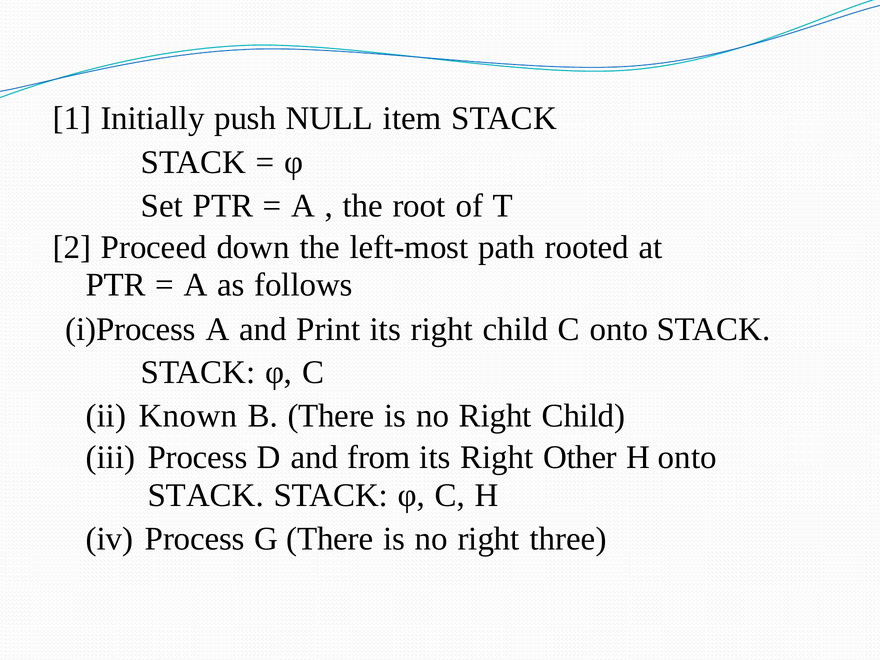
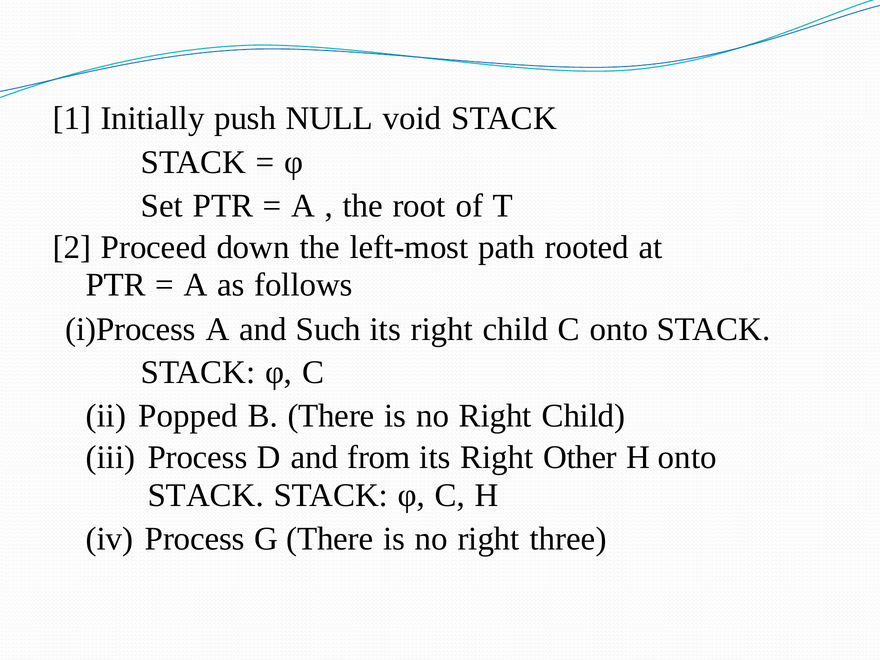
item: item -> void
Print: Print -> Such
Known: Known -> Popped
